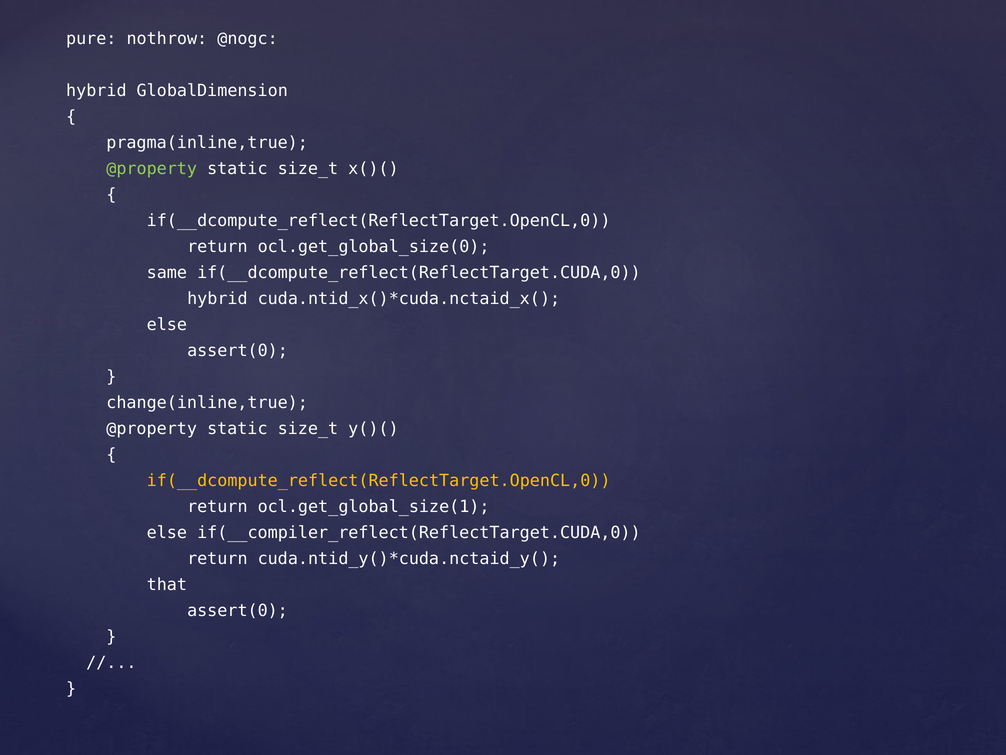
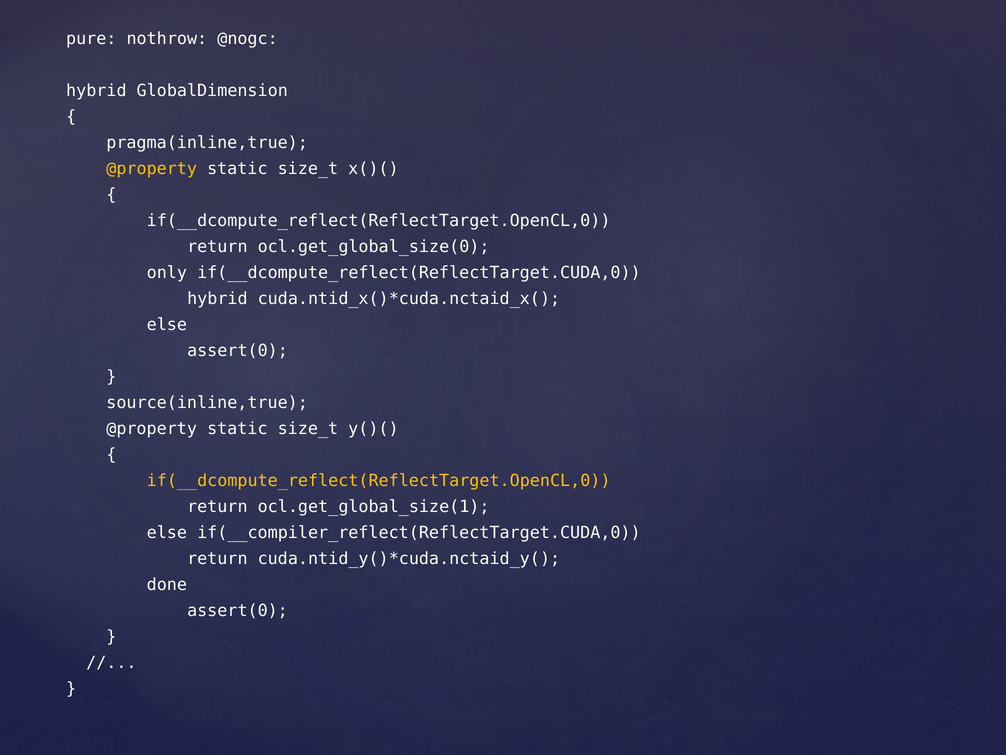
@property at (152, 169) colour: light green -> yellow
same: same -> only
change(inline,true: change(inline,true -> source(inline,true
that: that -> done
